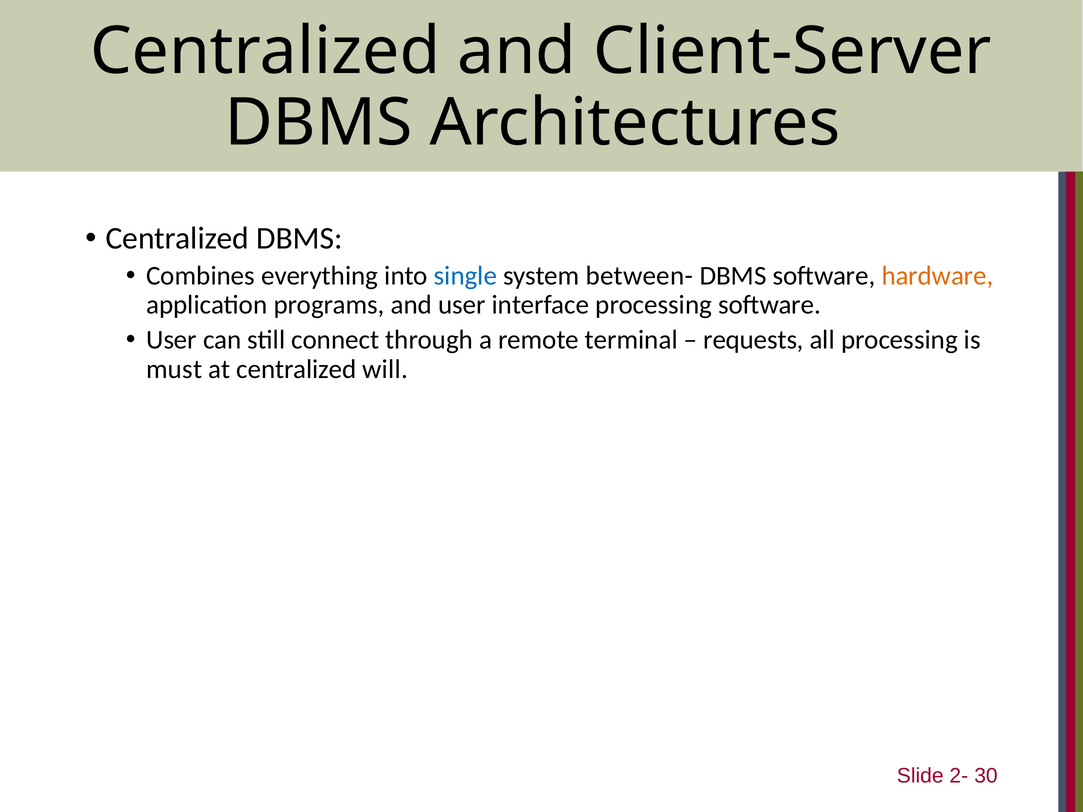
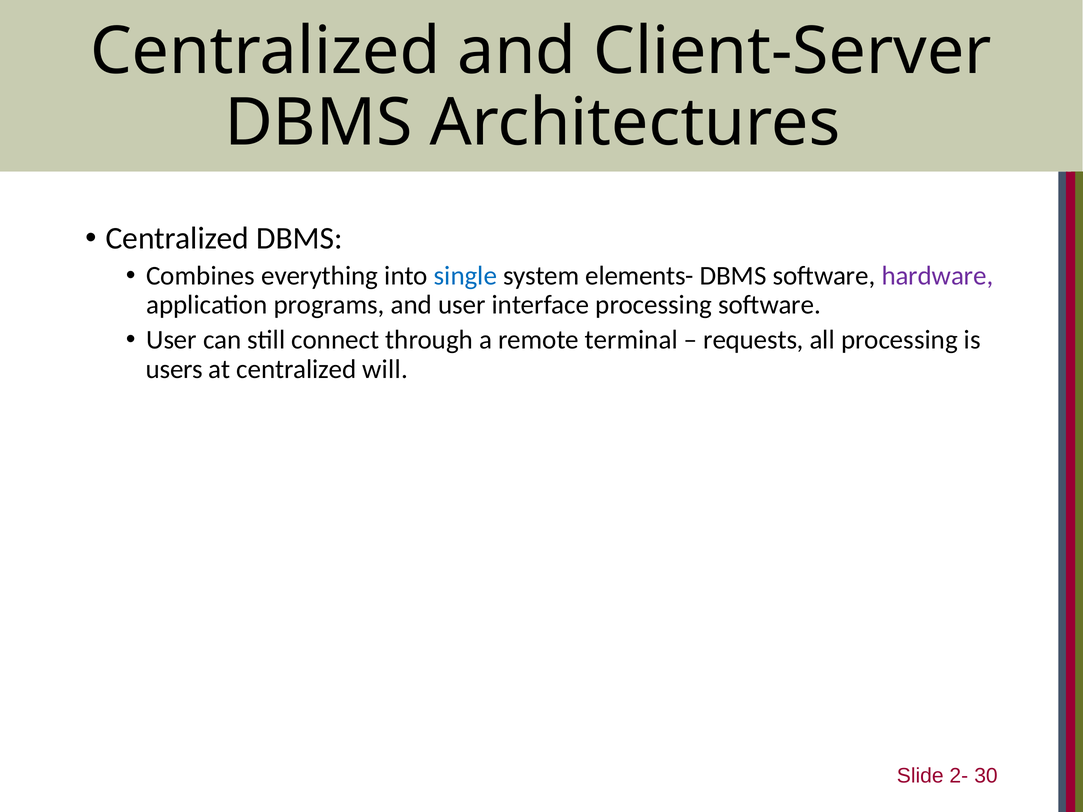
between-: between- -> elements-
hardware colour: orange -> purple
must: must -> users
